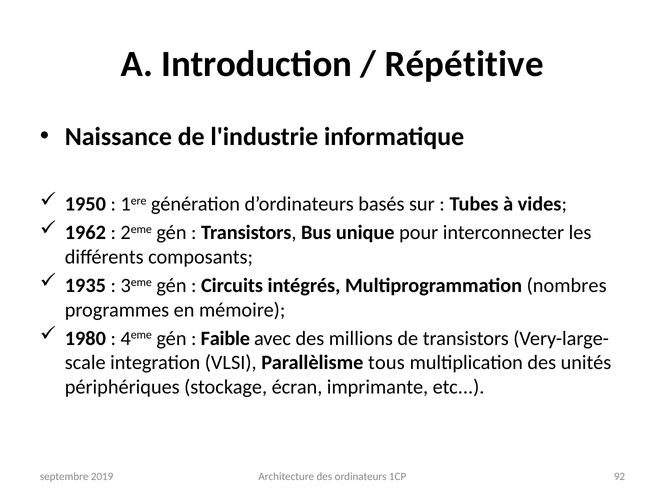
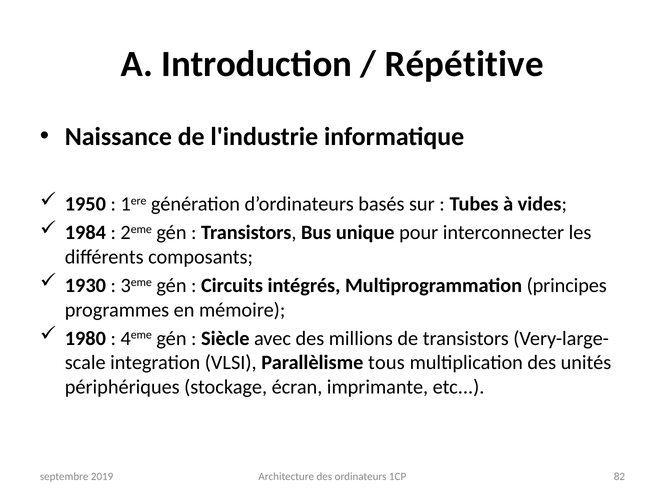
1962: 1962 -> 1984
1935: 1935 -> 1930
nombres: nombres -> principes
Faible: Faible -> Siècle
92: 92 -> 82
